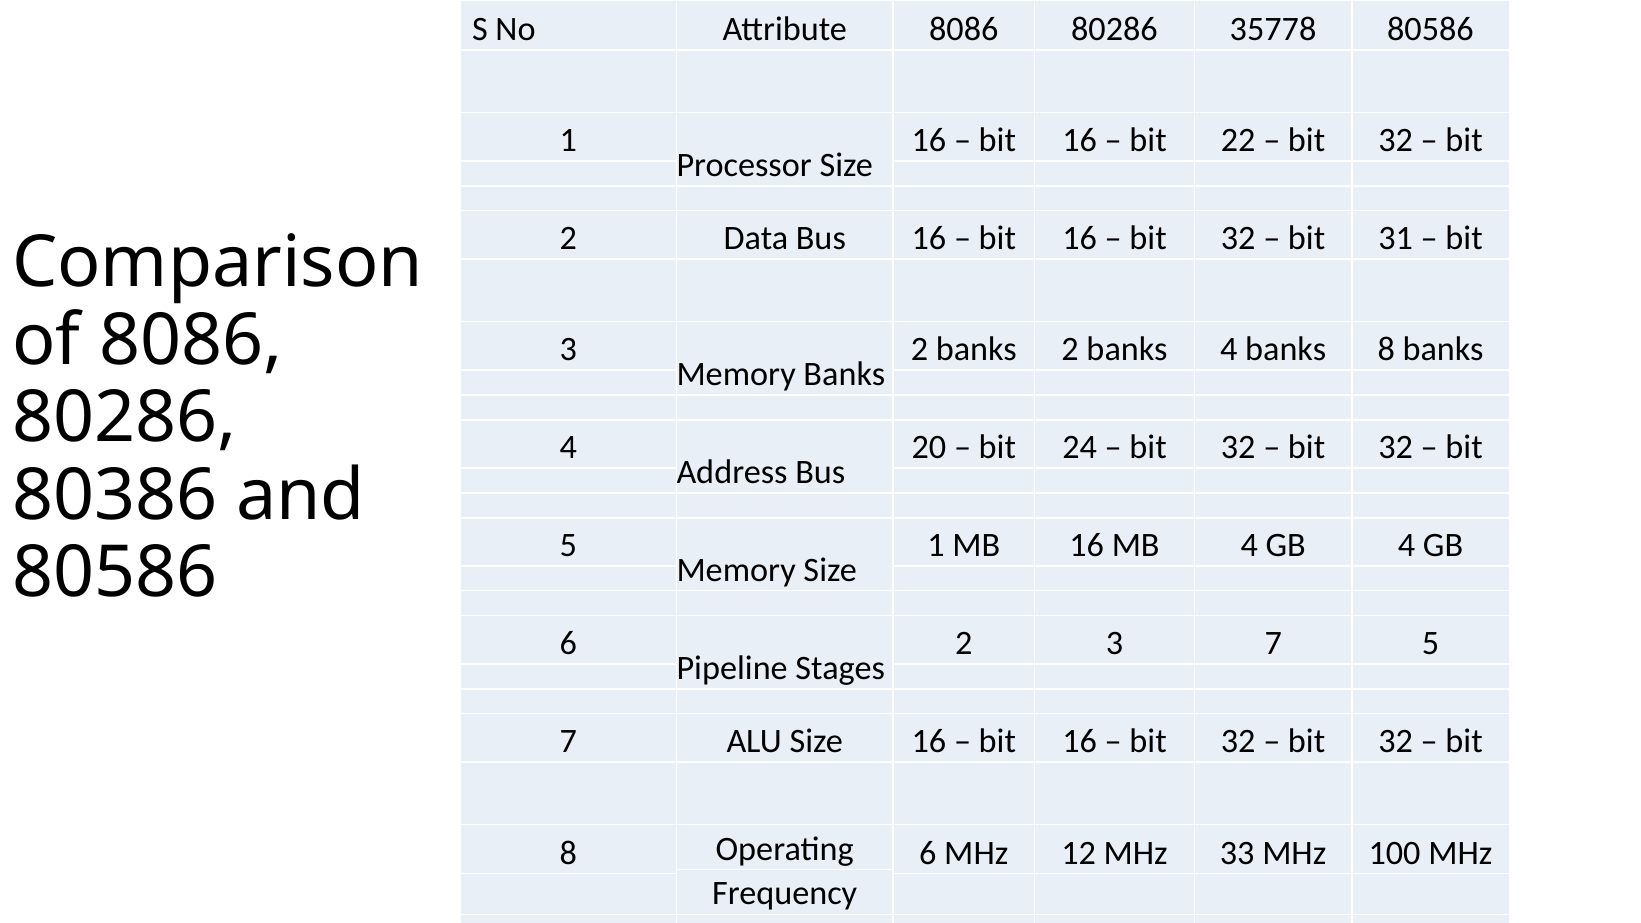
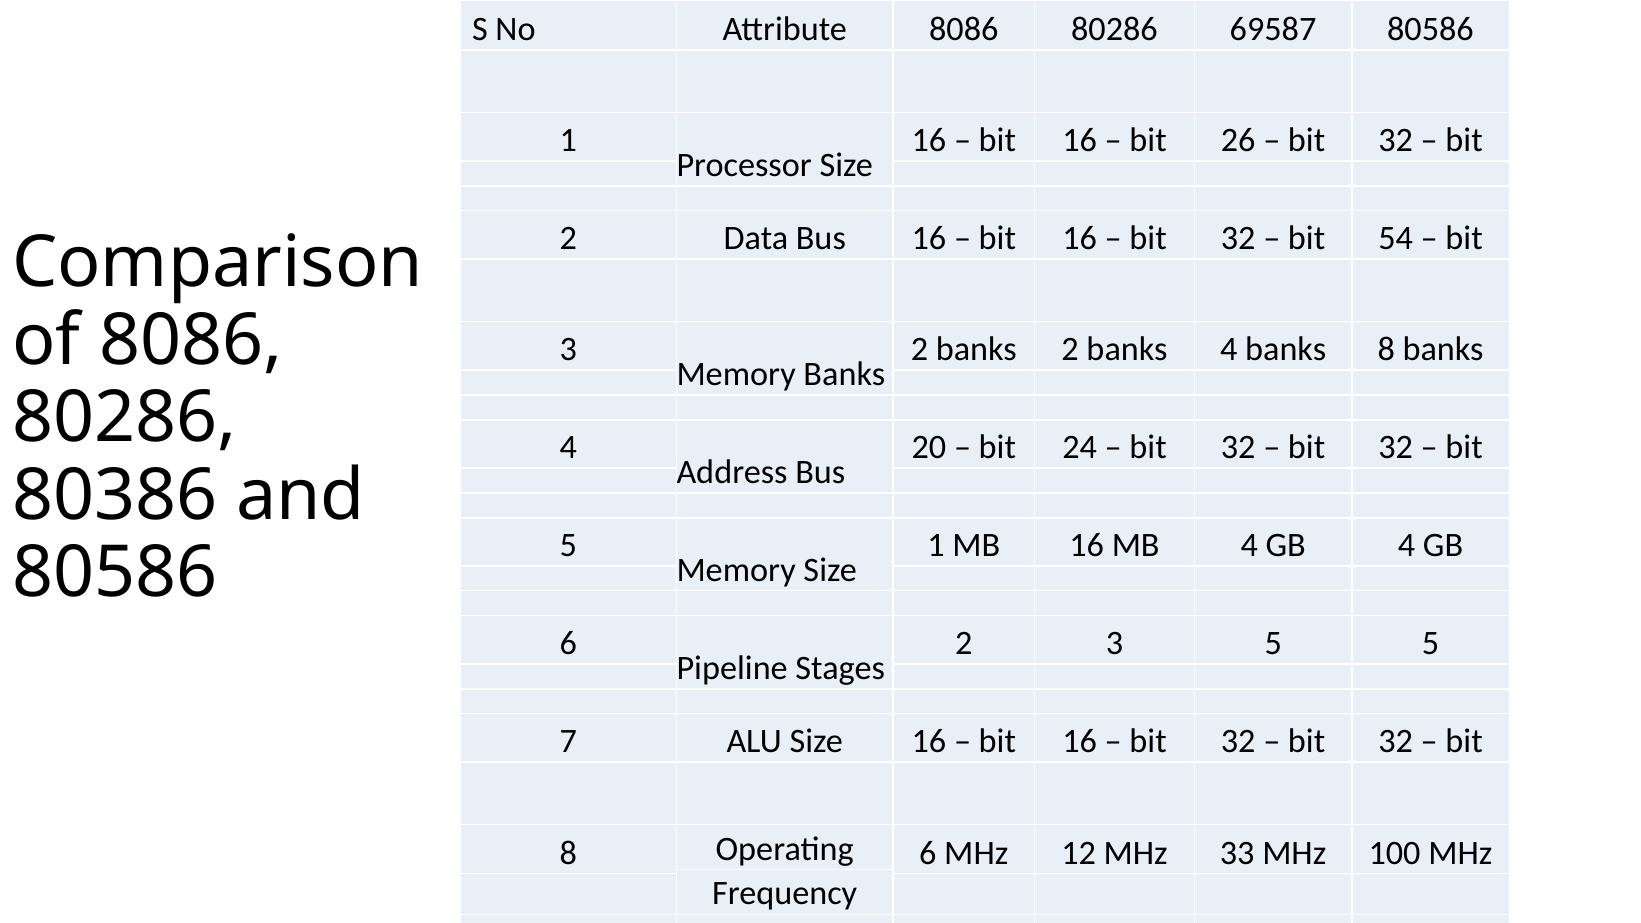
35778: 35778 -> 69587
22: 22 -> 26
31: 31 -> 54
3 7: 7 -> 5
